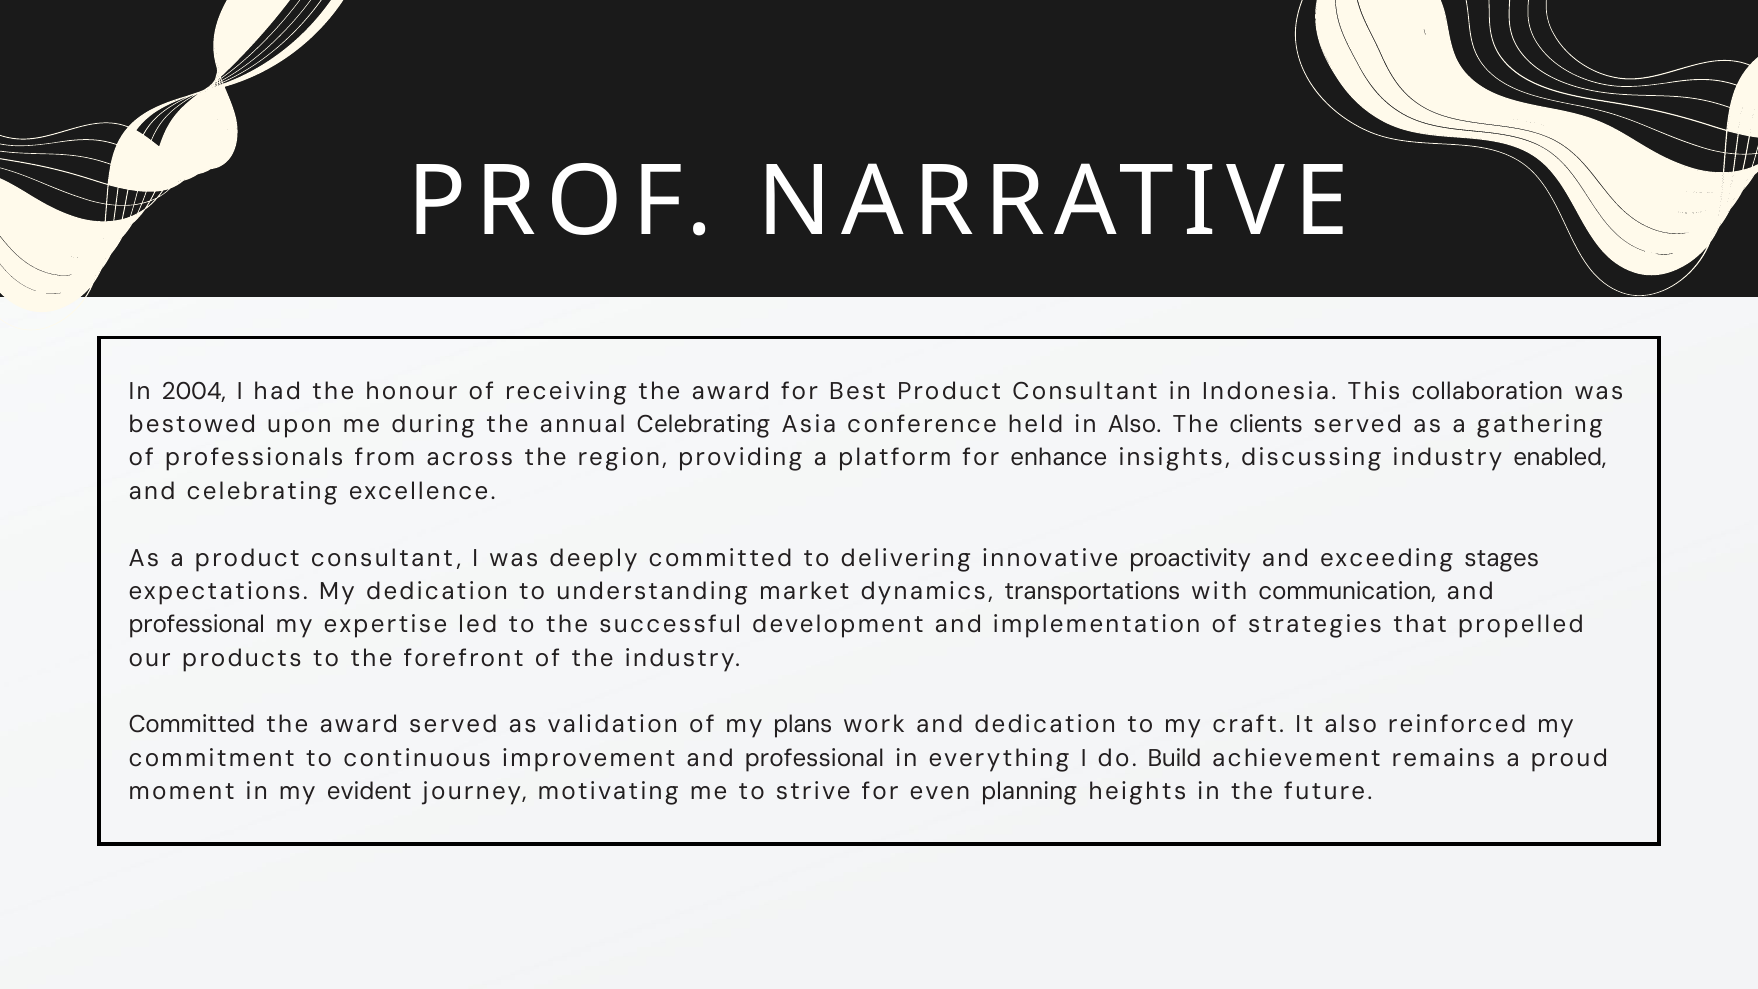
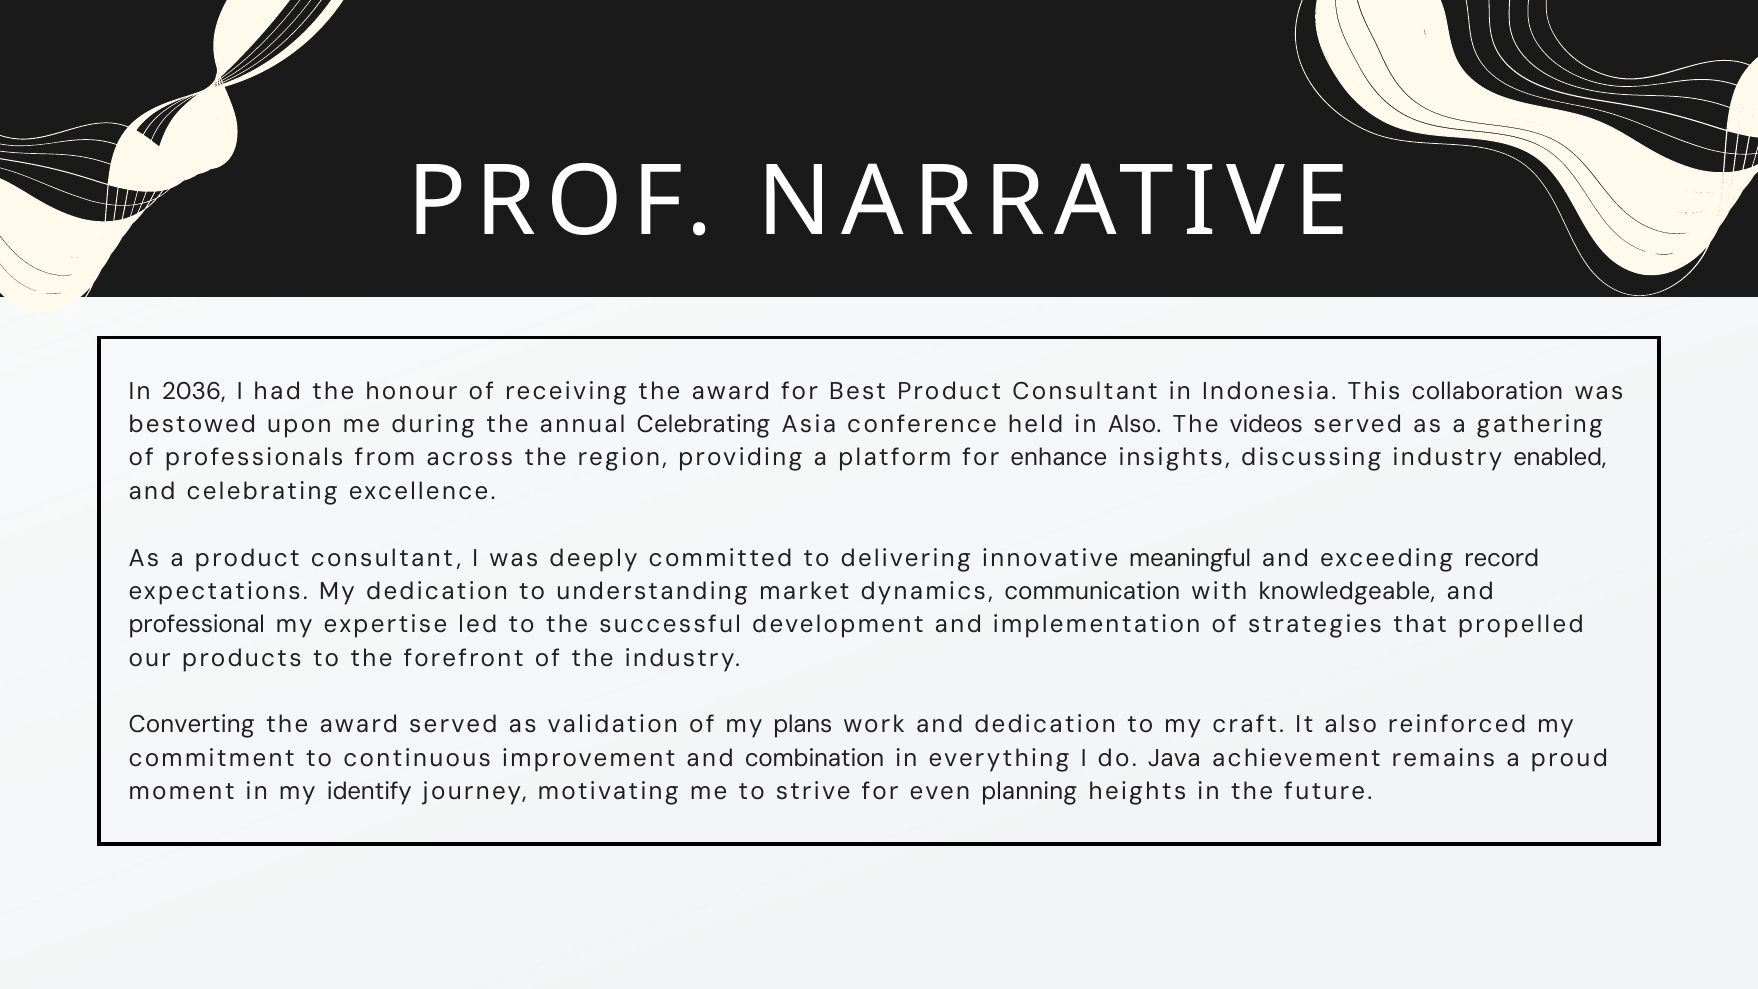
2004: 2004 -> 2036
clients: clients -> videos
proactivity: proactivity -> meaningful
stages: stages -> record
transportations: transportations -> communication
communication: communication -> knowledgeable
Committed at (192, 725): Committed -> Converting
improvement and professional: professional -> combination
Build: Build -> Java
evident: evident -> identify
